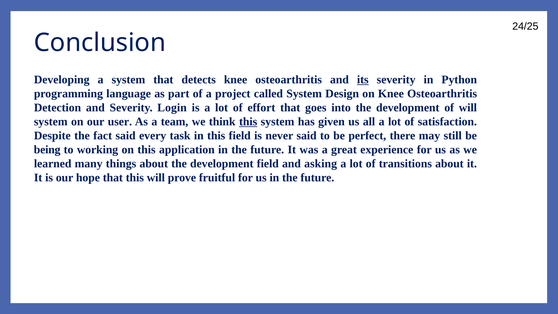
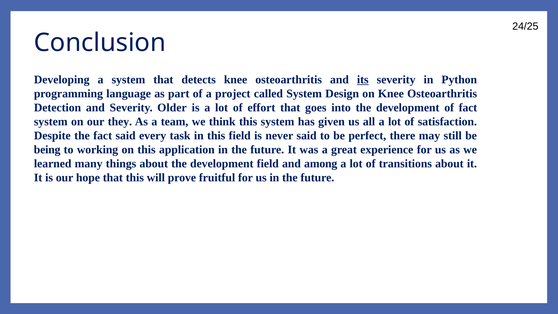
Login: Login -> Older
of will: will -> fact
user: user -> they
this at (248, 122) underline: present -> none
asking: asking -> among
